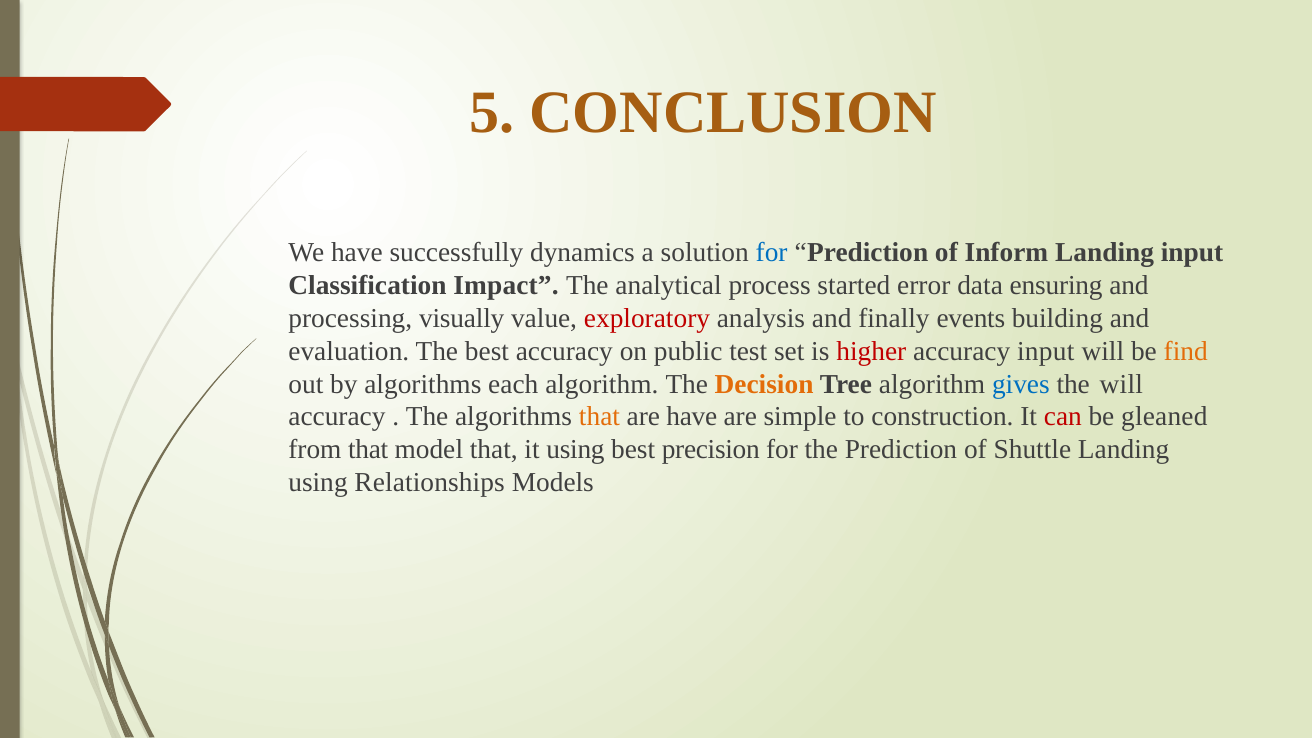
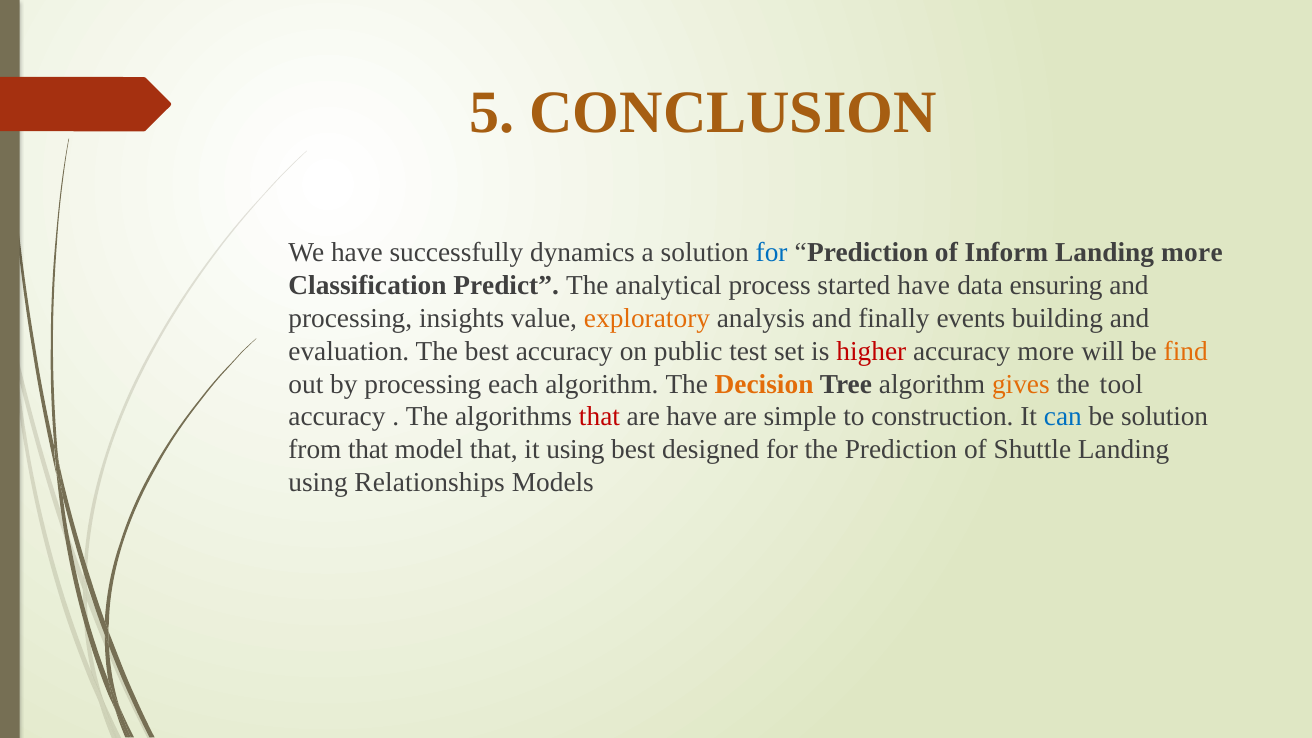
Landing input: input -> more
Impact: Impact -> Predict
started error: error -> have
visually: visually -> insights
exploratory colour: red -> orange
accuracy input: input -> more
by algorithms: algorithms -> processing
gives colour: blue -> orange
the will: will -> tool
that at (599, 417) colour: orange -> red
can colour: red -> blue
be gleaned: gleaned -> solution
precision: precision -> designed
